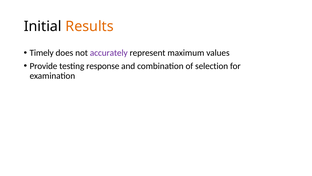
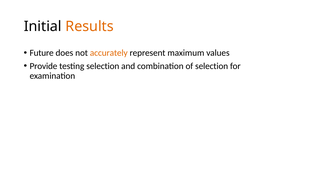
Timely: Timely -> Future
accurately colour: purple -> orange
testing response: response -> selection
